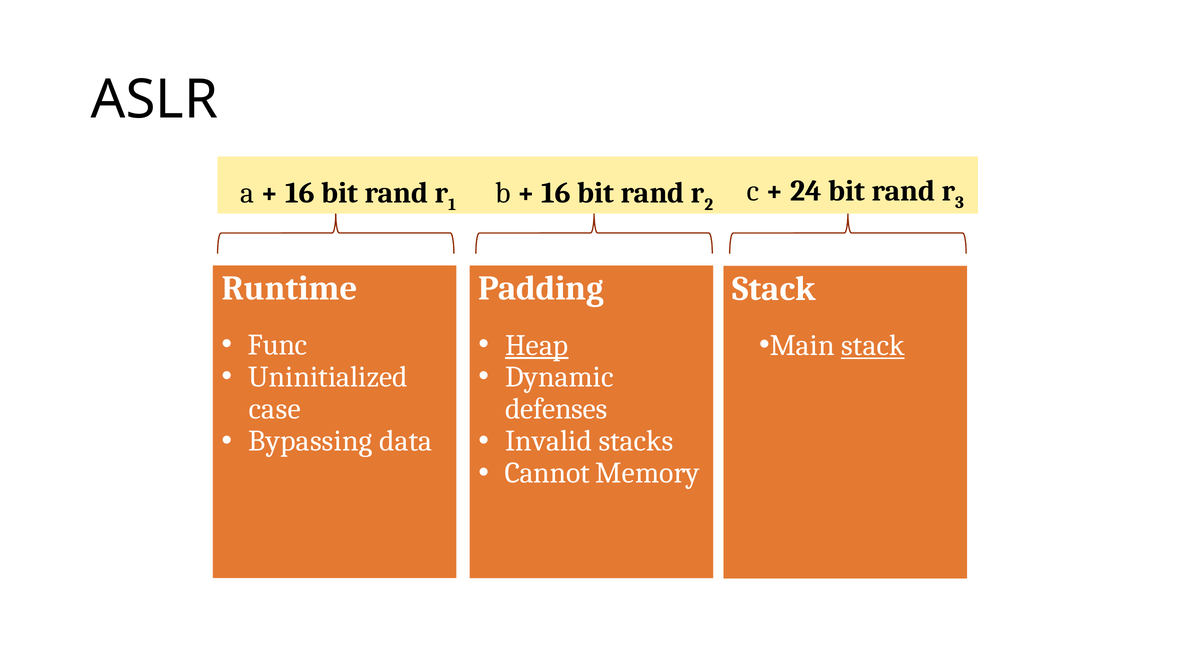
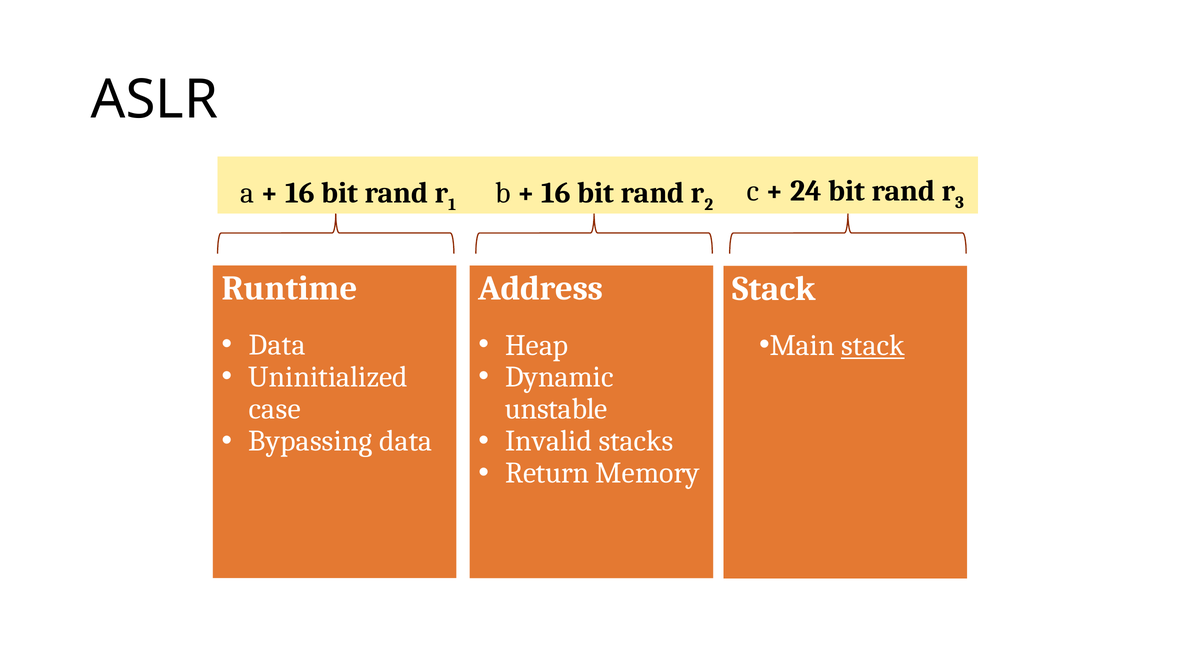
Padding at (541, 289): Padding -> Address
Func at (278, 345): Func -> Data
Heap underline: present -> none
defenses: defenses -> unstable
Cannot: Cannot -> Return
